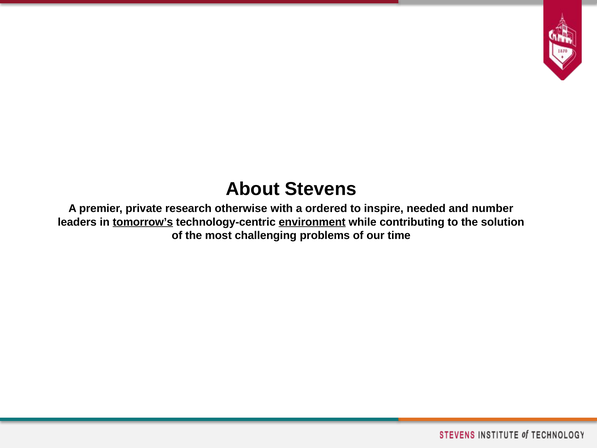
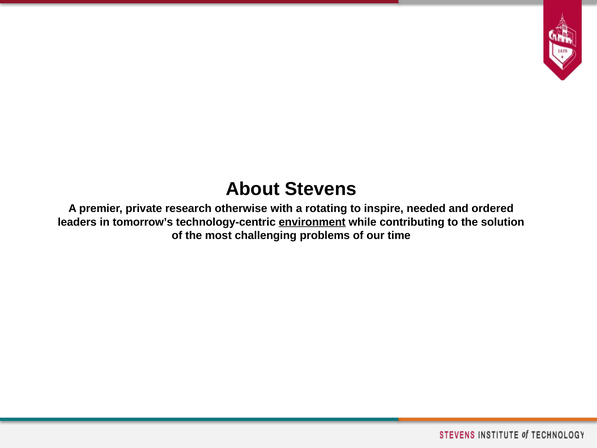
ordered: ordered -> rotating
number: number -> ordered
tomorrow’s underline: present -> none
